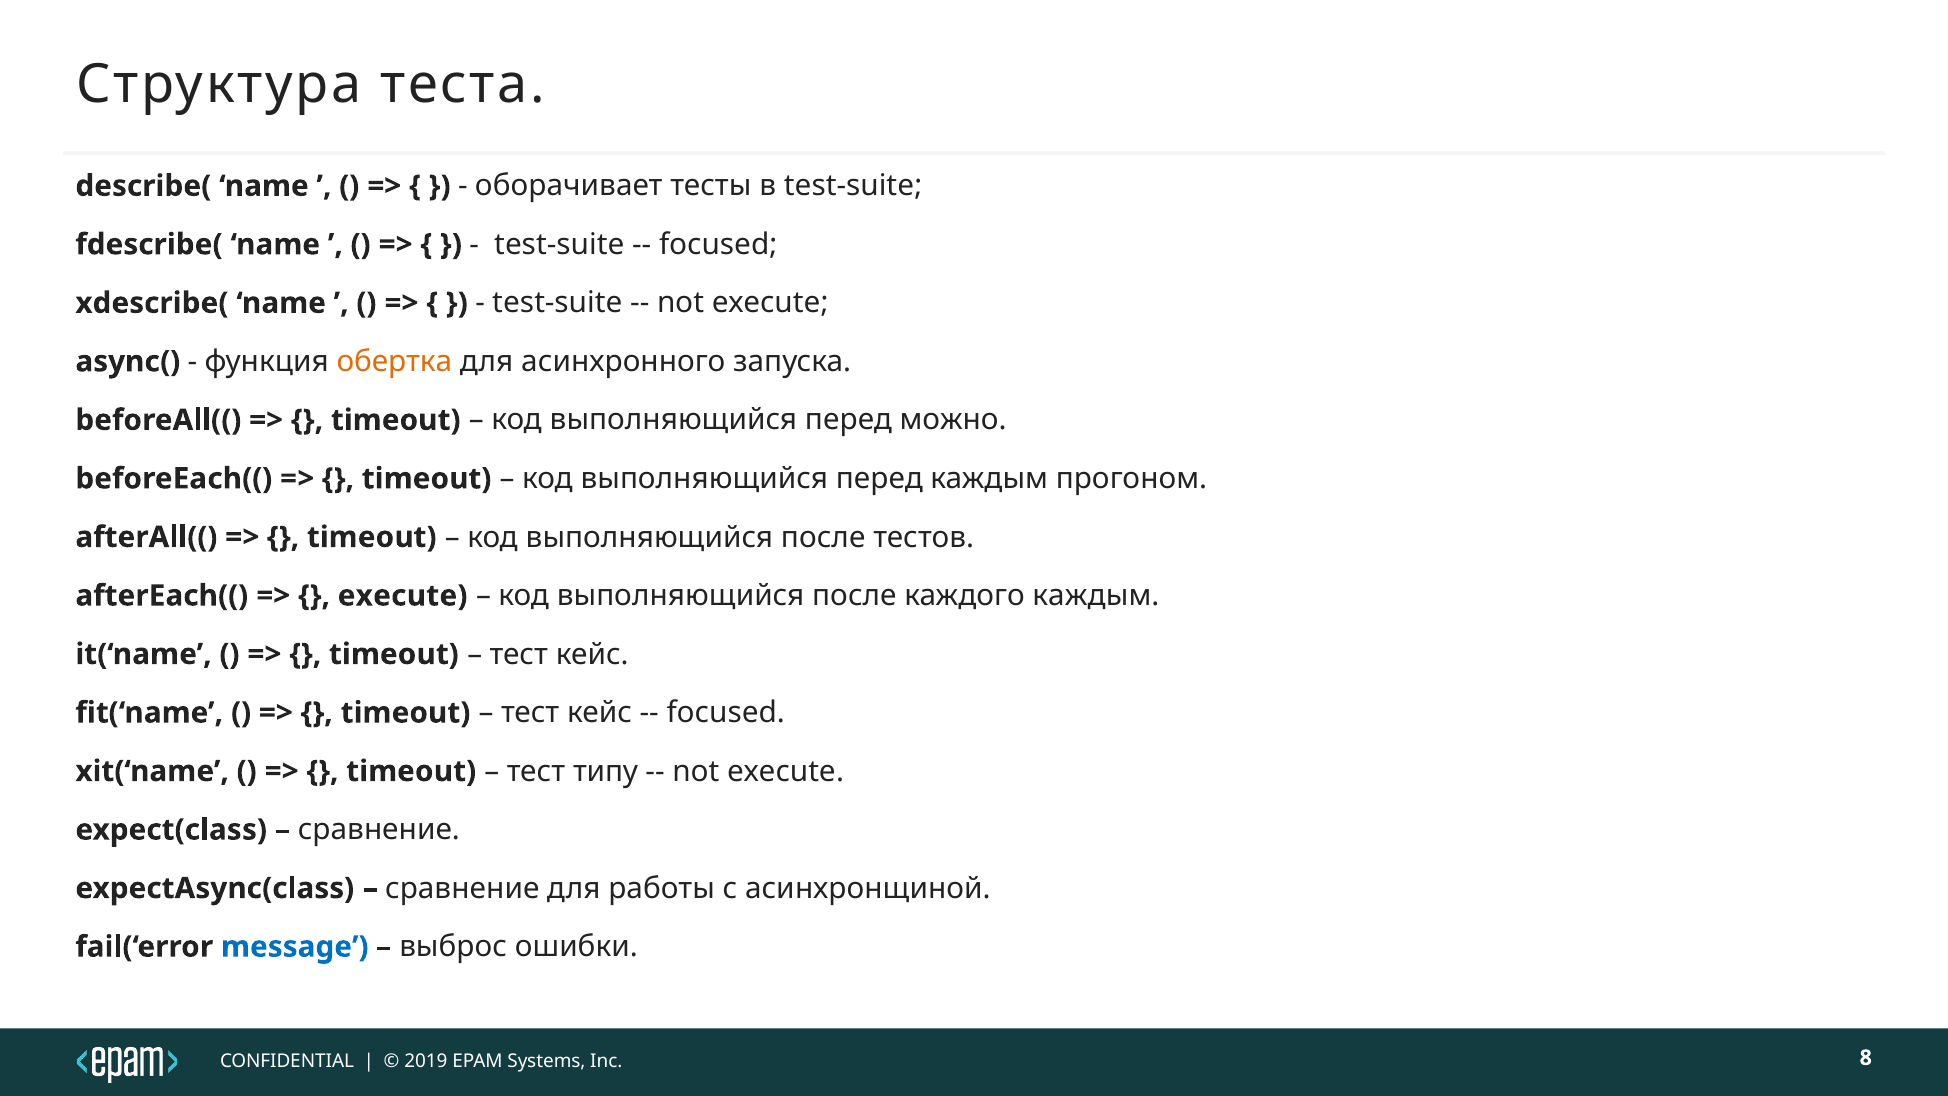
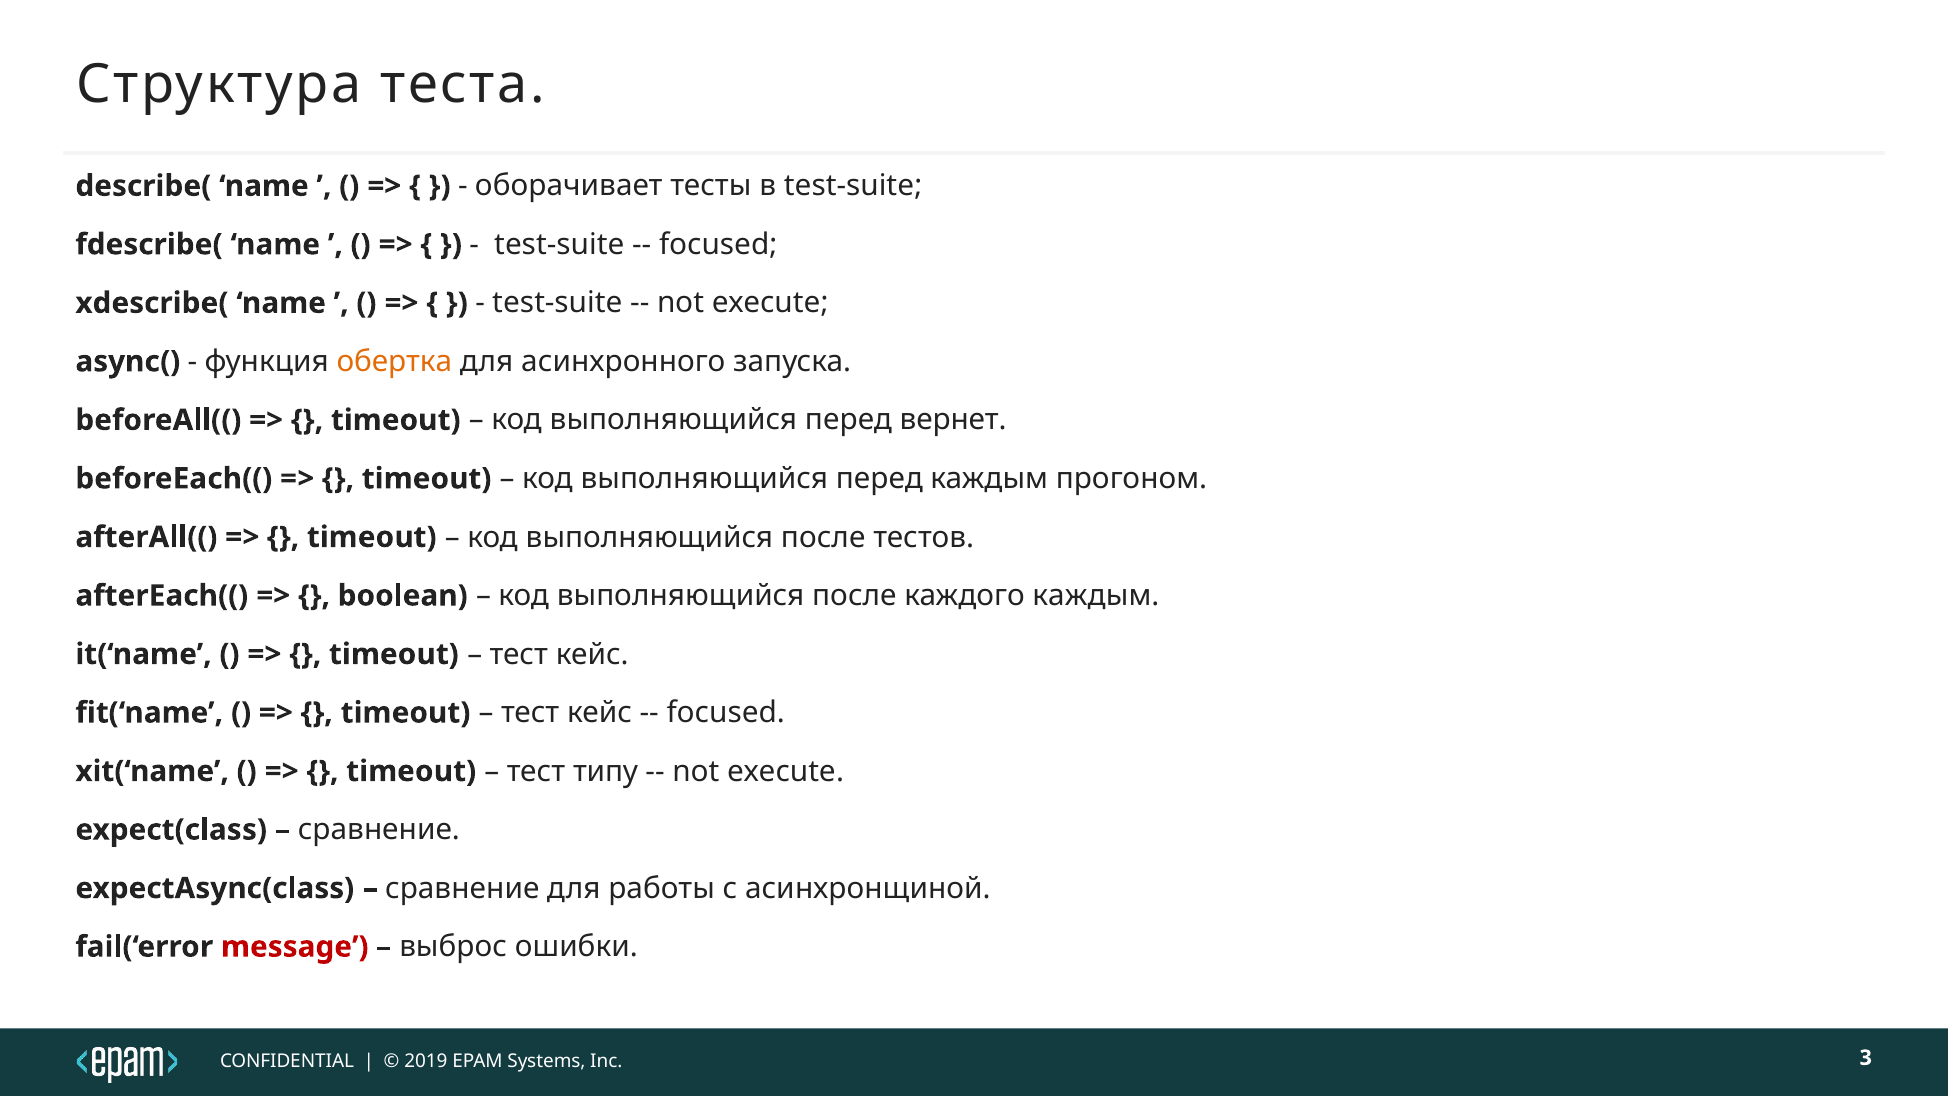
можно: можно -> вернет
execute at (403, 596): execute -> boolean
message colour: blue -> red
8: 8 -> 3
